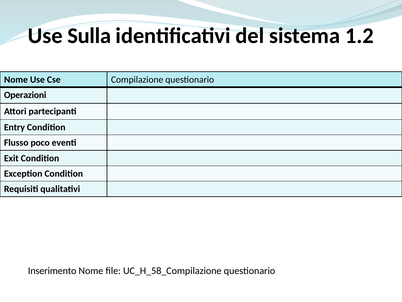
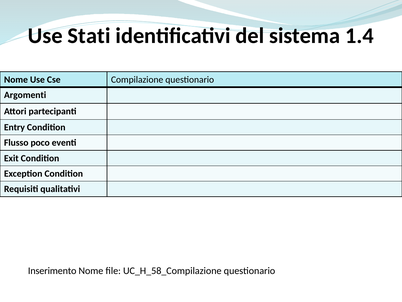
Sulla: Sulla -> Stati
1.2: 1.2 -> 1.4
Operazioni: Operazioni -> Argomenti
